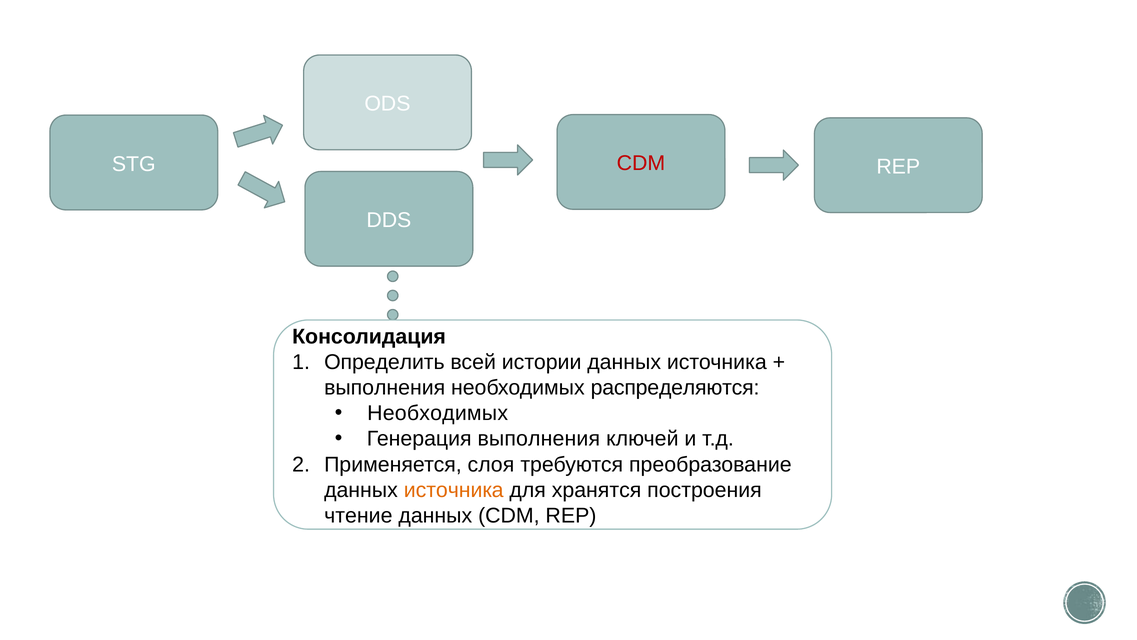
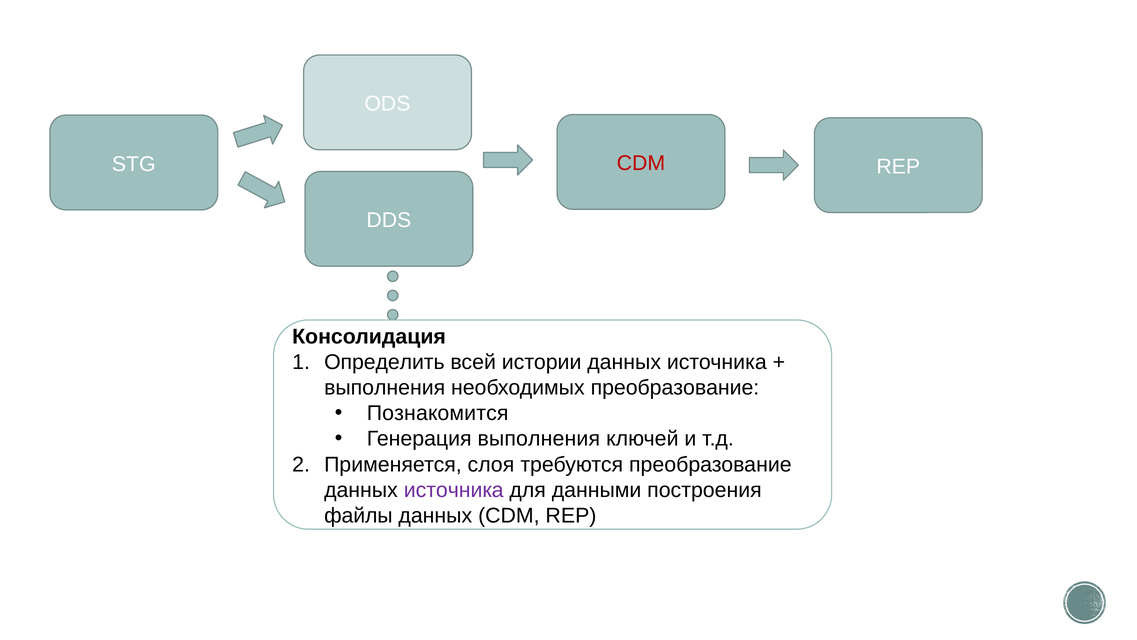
необходимых распределяются: распределяются -> преобразование
Необходимых at (438, 413): Необходимых -> Познакомится
источника at (454, 490) colour: orange -> purple
хранятся: хранятся -> данными
чтение: чтение -> файлы
